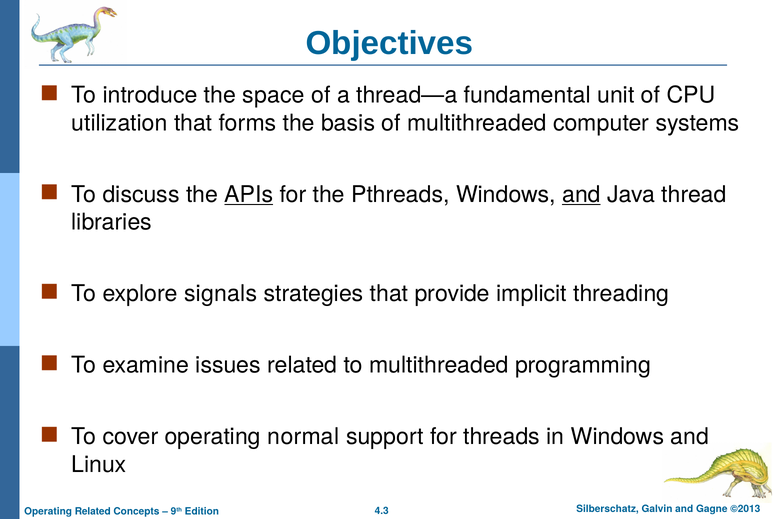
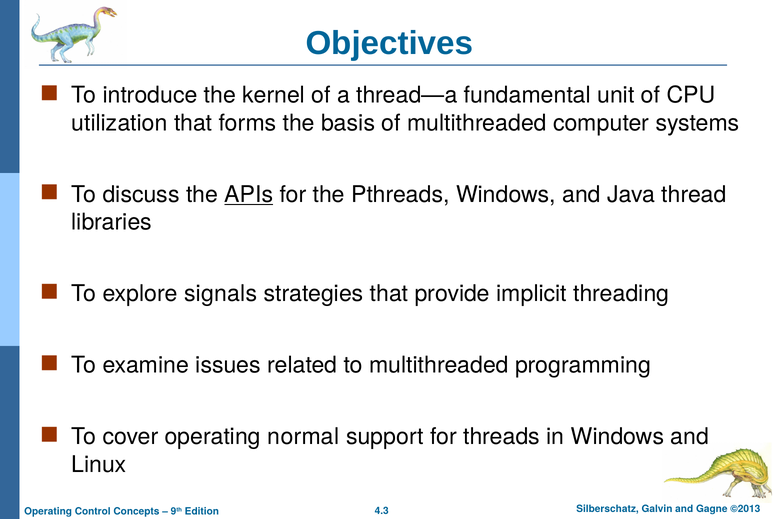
space: space -> kernel
and at (581, 195) underline: present -> none
Operating Related: Related -> Control
